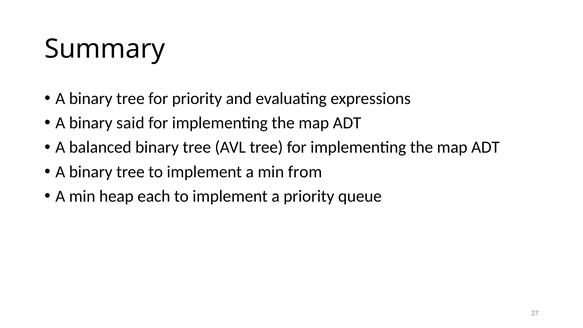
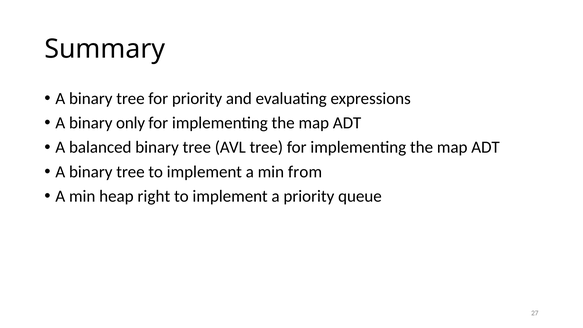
said: said -> only
each: each -> right
